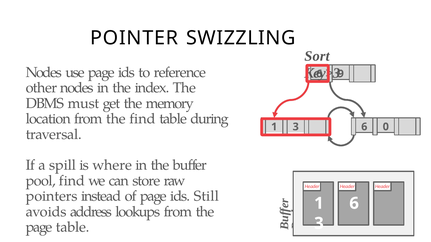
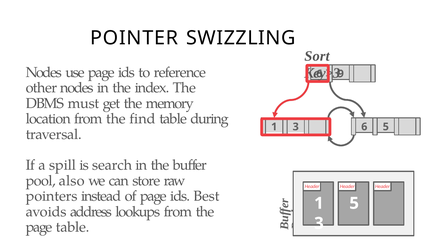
6 0: 0 -> 5
where: where -> search
pool find: find -> also
Still: Still -> Best
1 6: 6 -> 5
